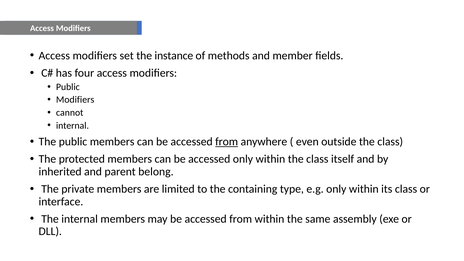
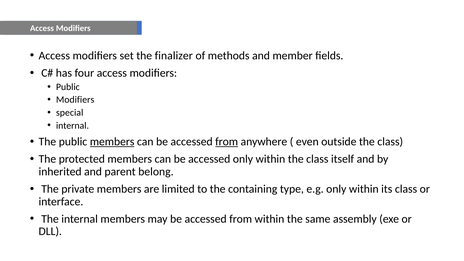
instance: instance -> finalizer
cannot: cannot -> special
members at (112, 142) underline: none -> present
